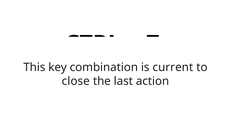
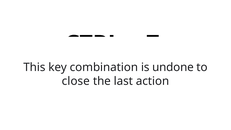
current: current -> undone
